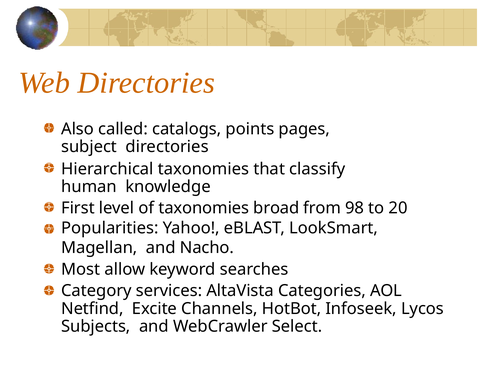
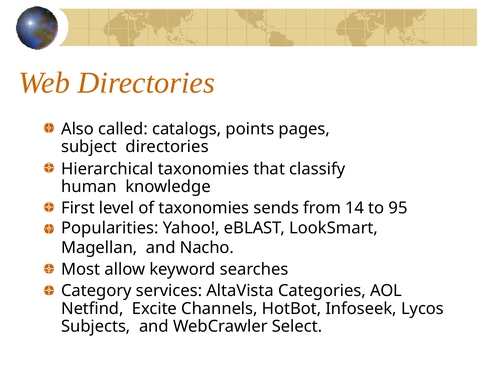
broad: broad -> sends
98: 98 -> 14
20: 20 -> 95
